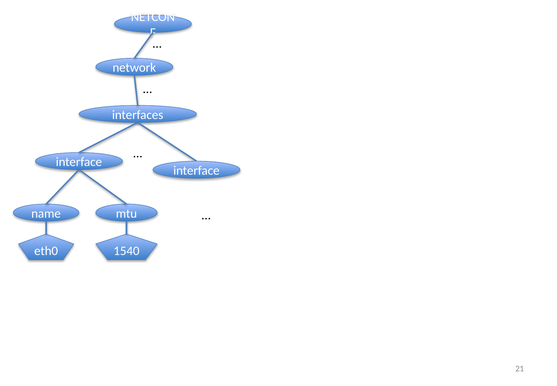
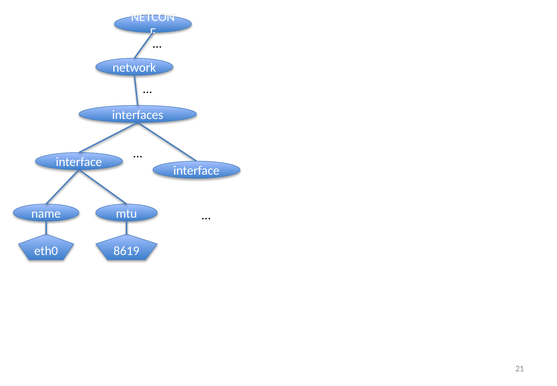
1540: 1540 -> 8619
